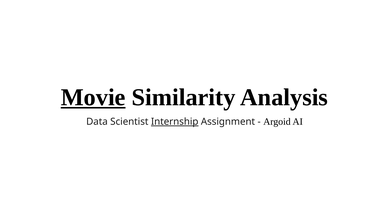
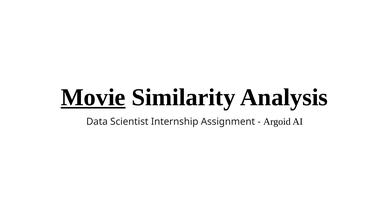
Internship underline: present -> none
